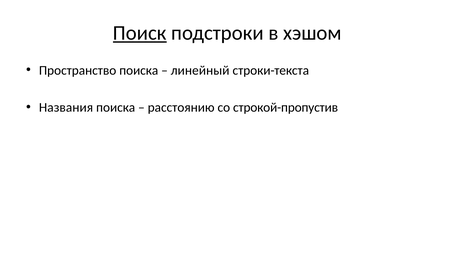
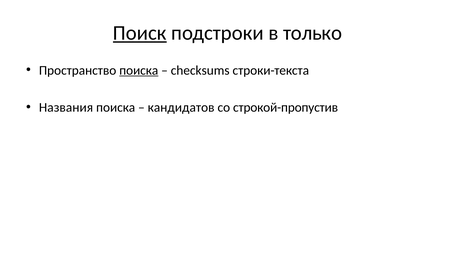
хэшом: хэшом -> только
поиска at (139, 70) underline: none -> present
линейный: линейный -> checksums
расстоянию: расстоянию -> кандидатов
